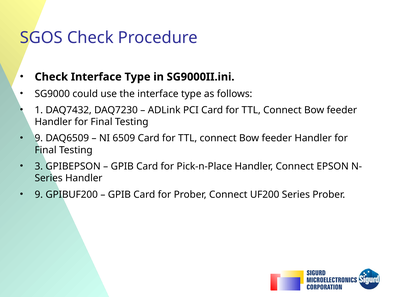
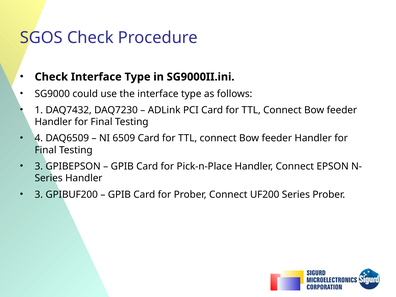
9 at (39, 138): 9 -> 4
9 at (39, 194): 9 -> 3
